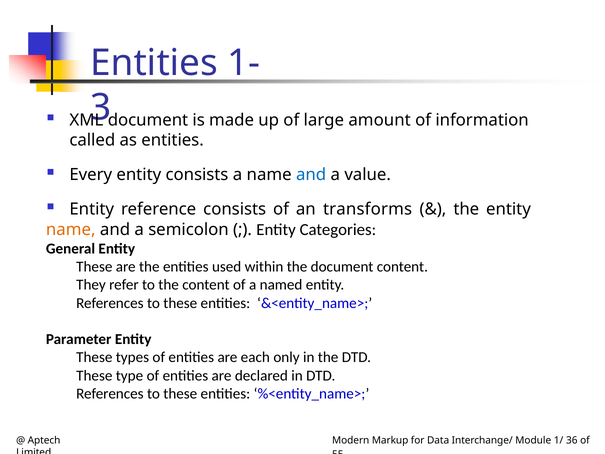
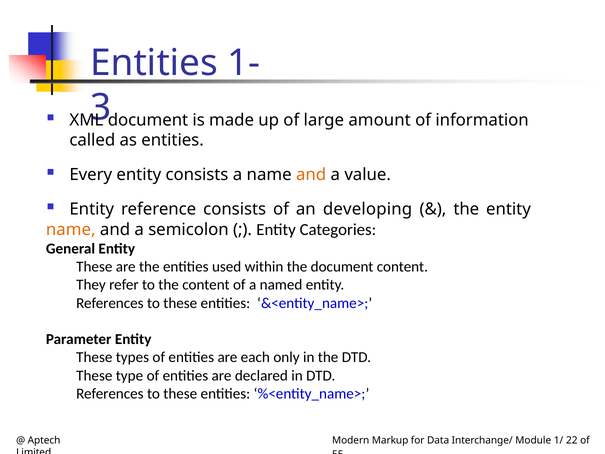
and at (311, 175) colour: blue -> orange
transforms: transforms -> developing
36: 36 -> 22
